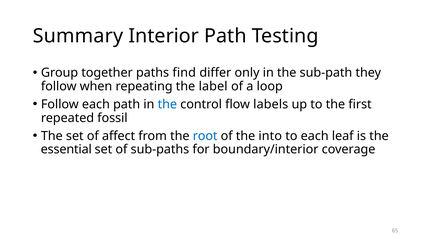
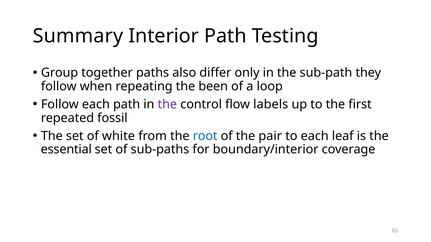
find: find -> also
label: label -> been
the at (167, 105) colour: blue -> purple
affect: affect -> white
into: into -> pair
